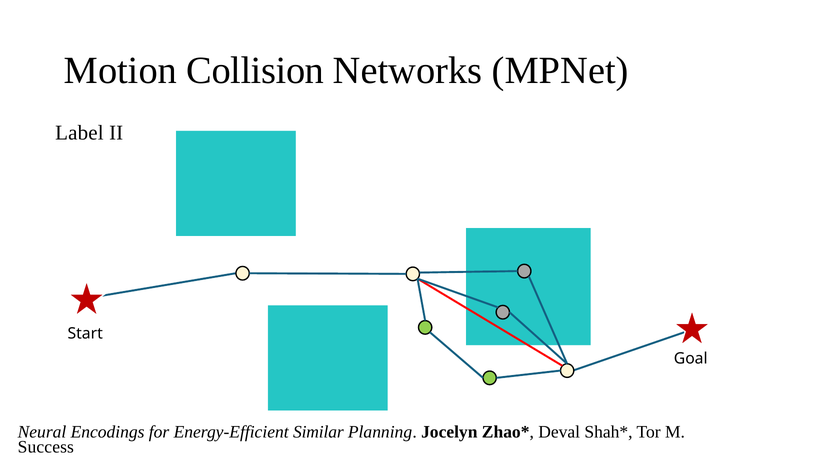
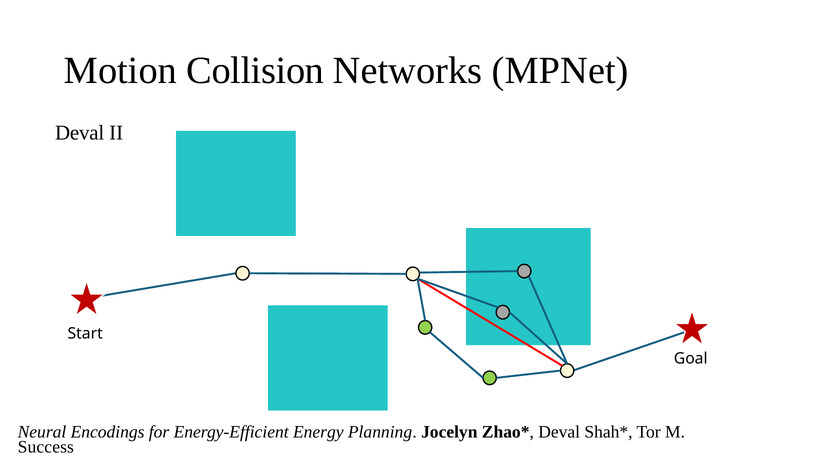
Label at (79, 133): Label -> Deval
Similar: Similar -> Energy
